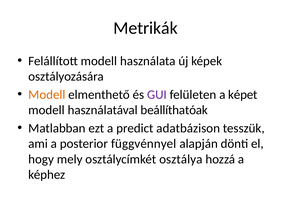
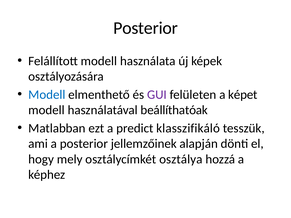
Metrikák at (146, 28): Metrikák -> Posterior
Modell at (47, 95) colour: orange -> blue
adatbázison: adatbázison -> klasszifikáló
függvénnyel: függvénnyel -> jellemzőinek
